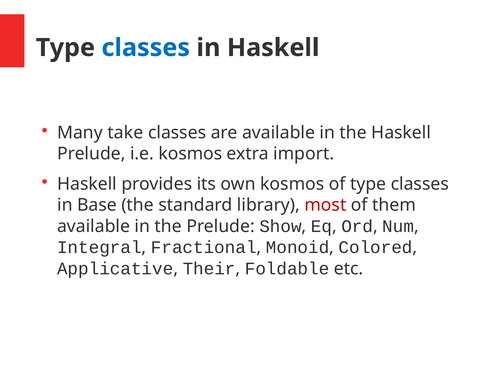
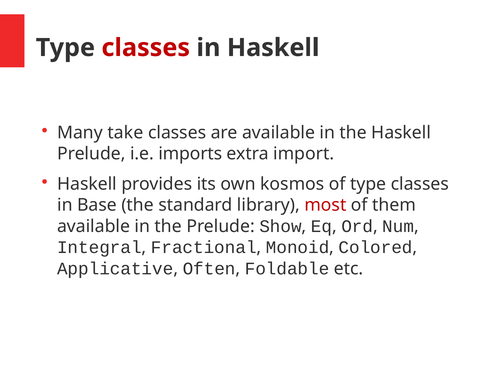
classes at (146, 48) colour: blue -> red
i.e kosmos: kosmos -> imports
Their: Their -> Often
